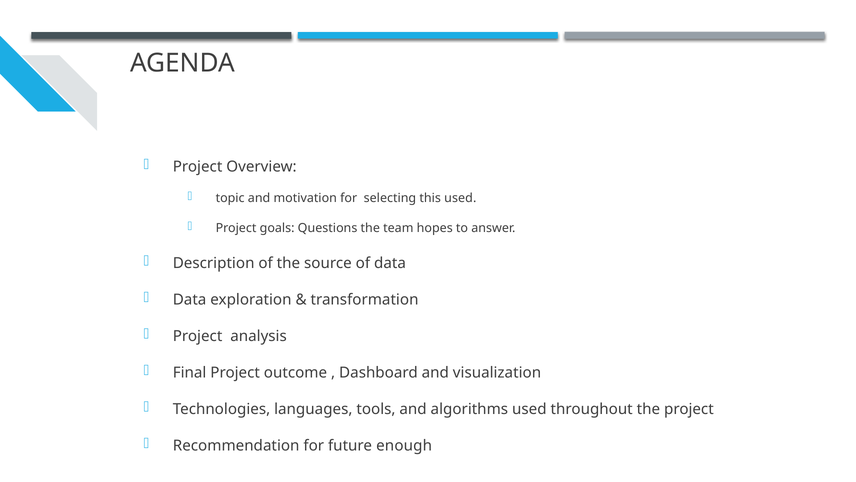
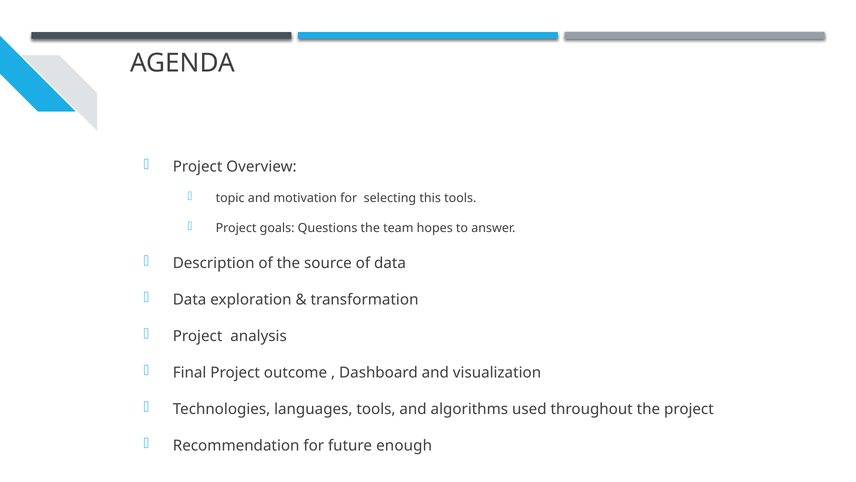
this used: used -> tools
